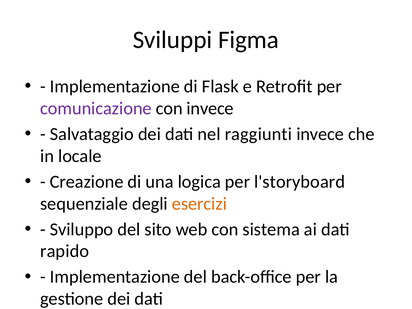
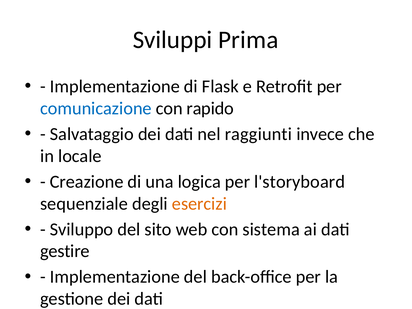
Figma: Figma -> Prima
comunicazione colour: purple -> blue
con invece: invece -> rapido
rapido: rapido -> gestire
